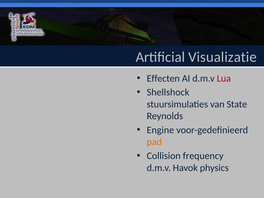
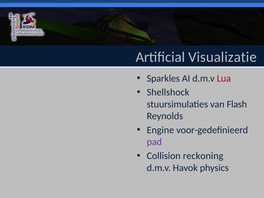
Effecten: Effecten -> Sparkles
State: State -> Flash
pad colour: orange -> purple
frequency: frequency -> reckoning
